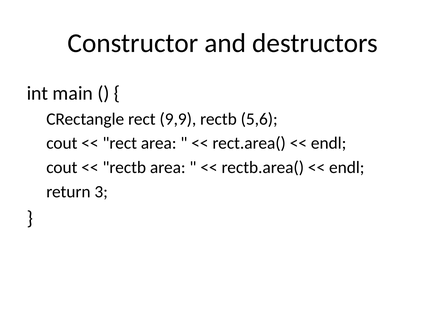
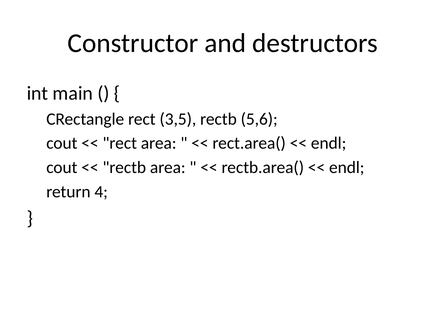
9,9: 9,9 -> 3,5
3: 3 -> 4
